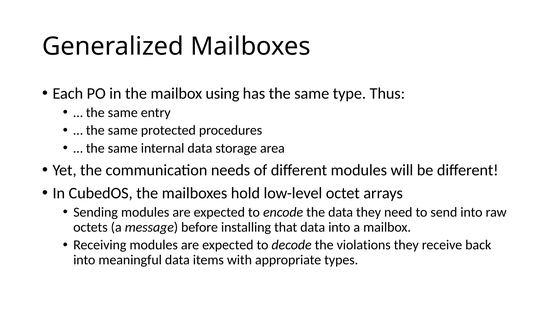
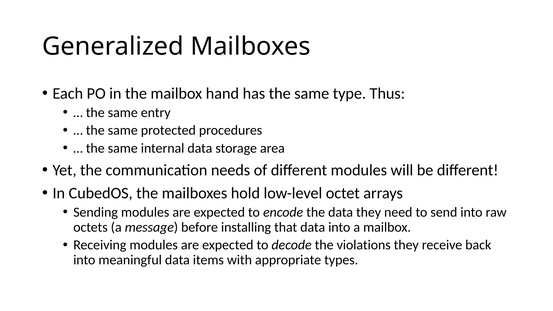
using: using -> hand
